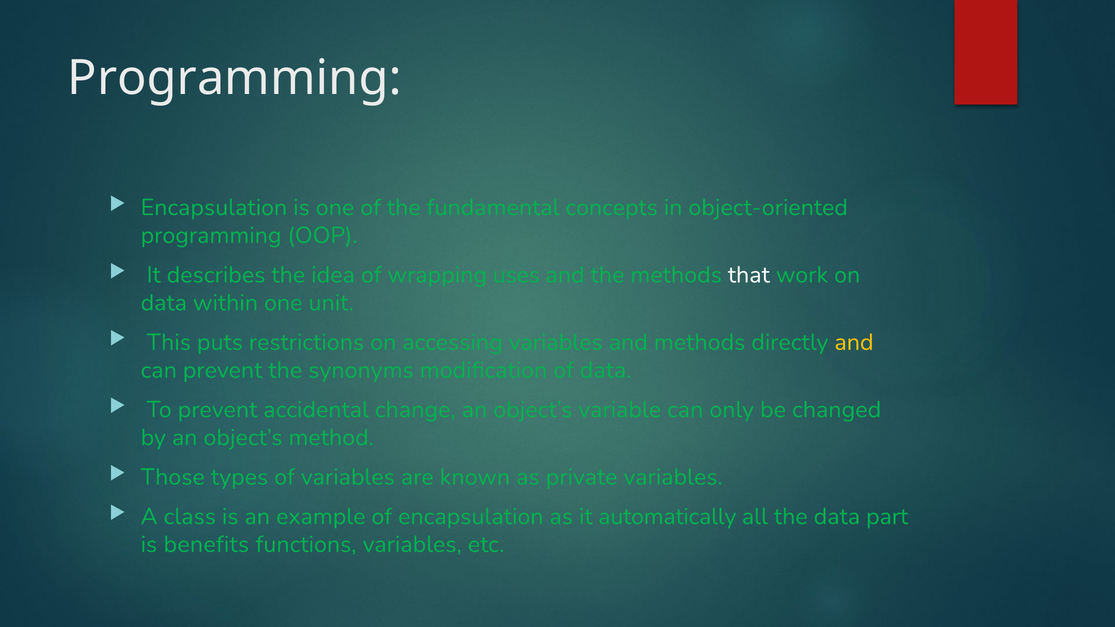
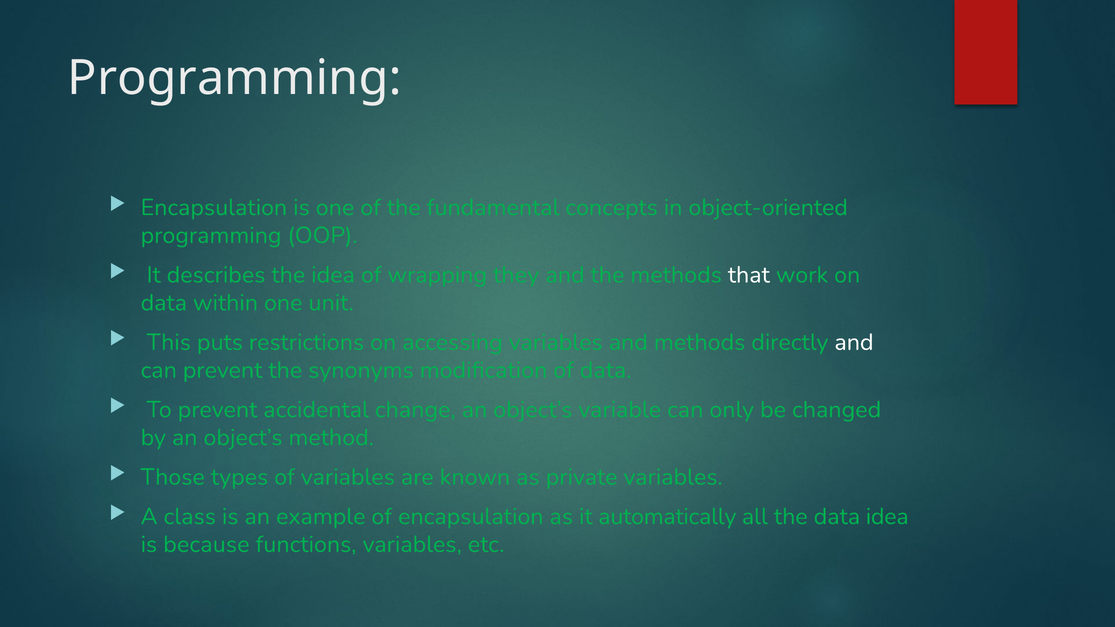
uses: uses -> they
and at (854, 342) colour: yellow -> white
data part: part -> idea
benefits: benefits -> because
